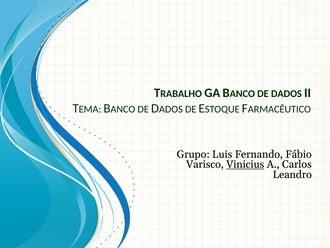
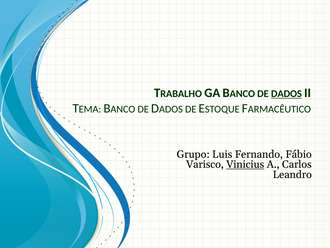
DADOS underline: none -> present
